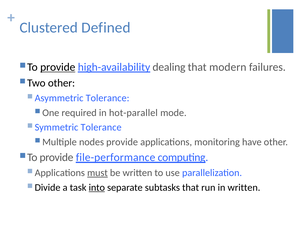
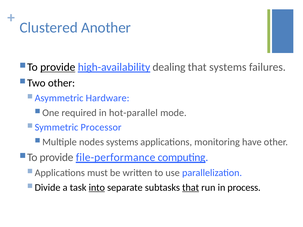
Defined: Defined -> Another
that modern: modern -> systems
Tolerance at (108, 98): Tolerance -> Hardware
Tolerance at (101, 128): Tolerance -> Processor
nodes provide: provide -> systems
must underline: present -> none
that at (191, 188) underline: none -> present
in written: written -> process
